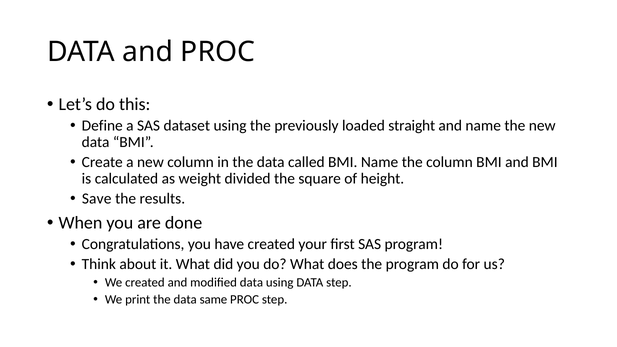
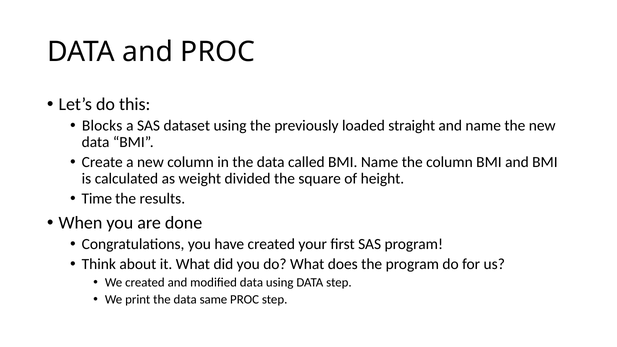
Define: Define -> Blocks
Save: Save -> Time
